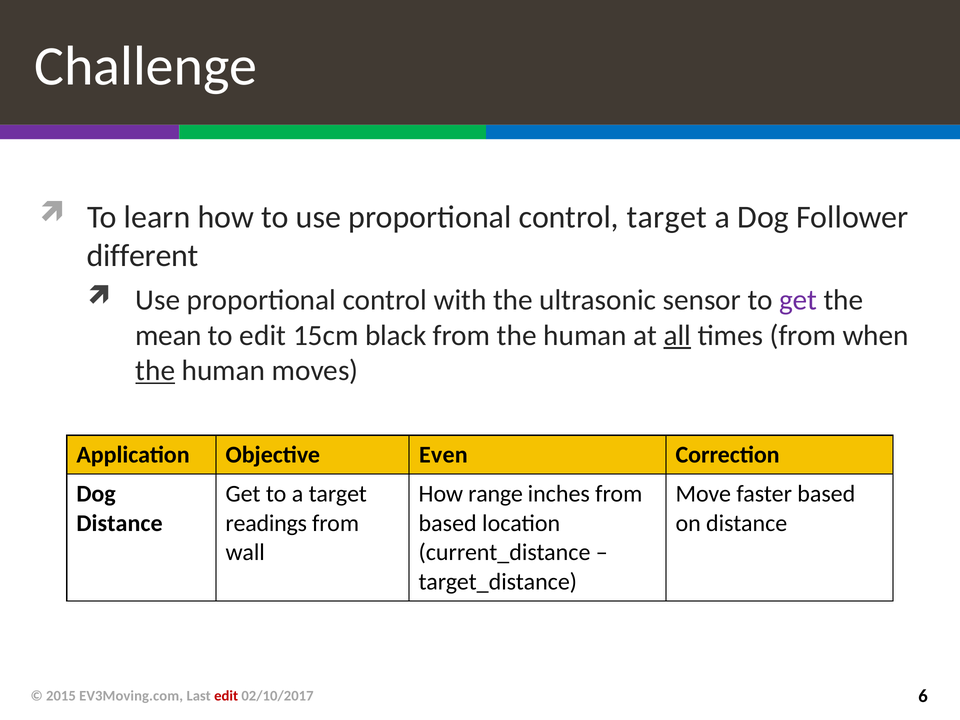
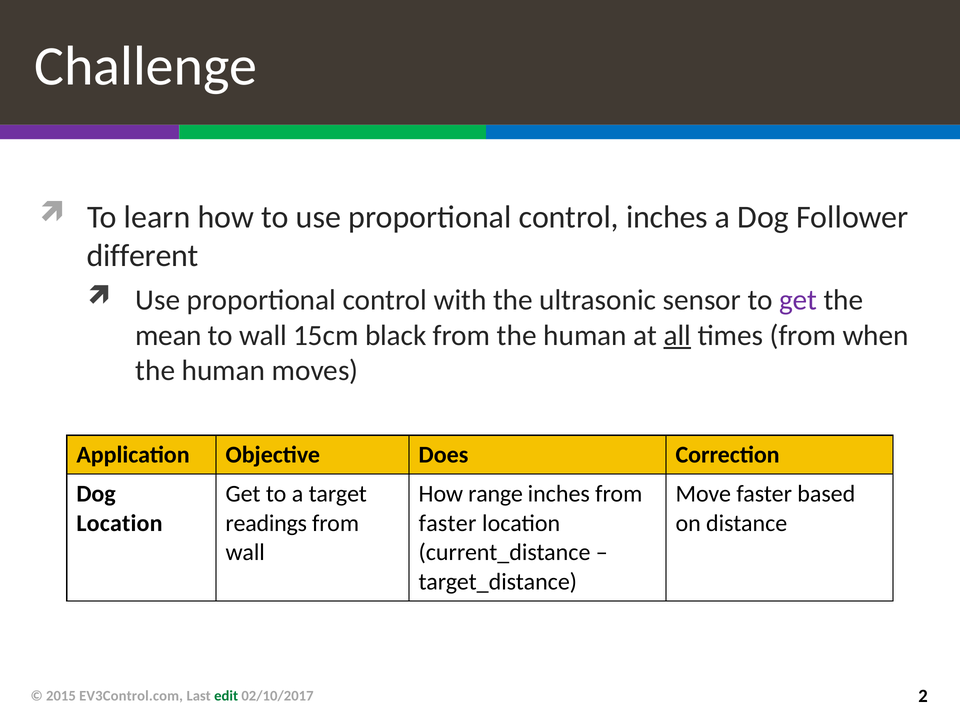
control target: target -> inches
to edit: edit -> wall
the at (155, 371) underline: present -> none
Even: Even -> Does
Distance at (120, 523): Distance -> Location
based at (448, 523): based -> faster
EV3Moving.com: EV3Moving.com -> EV3Control.com
edit at (226, 696) colour: red -> green
6: 6 -> 2
